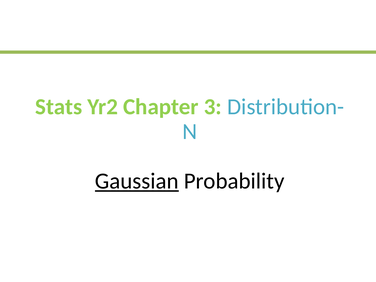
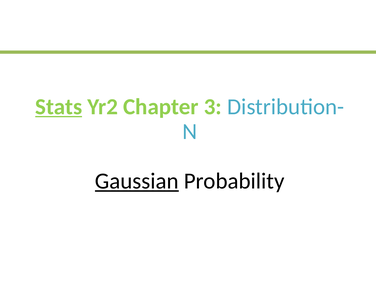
Stats underline: none -> present
